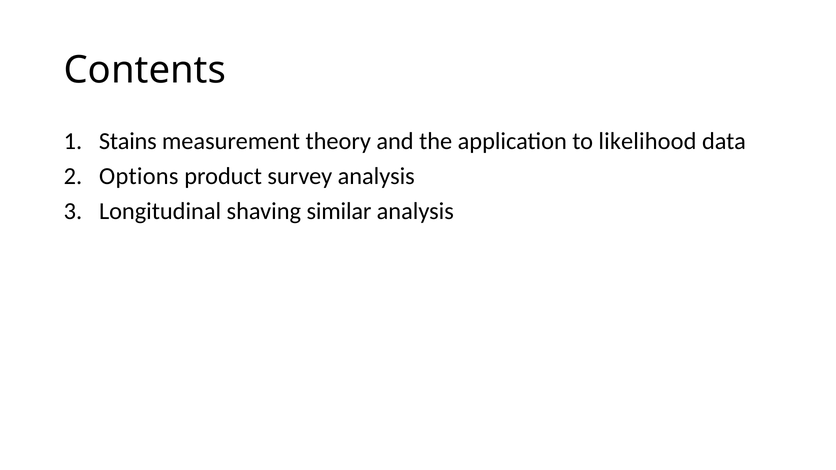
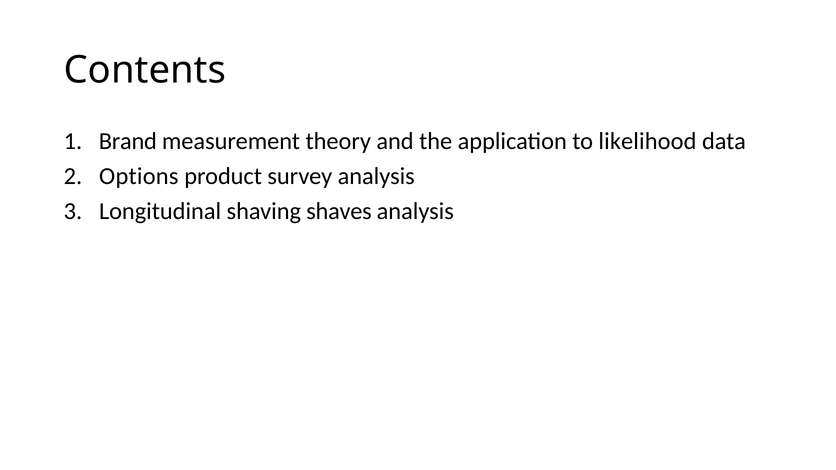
Stains: Stains -> Brand
similar: similar -> shaves
